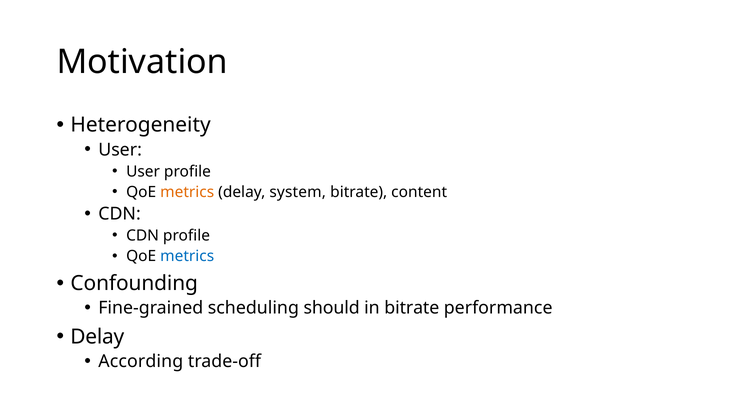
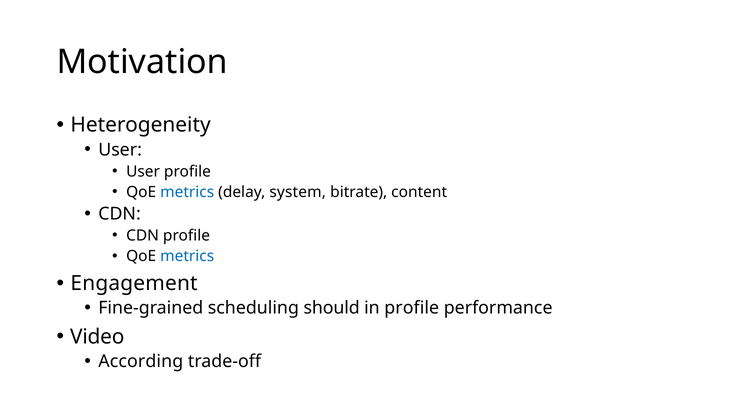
metrics at (187, 192) colour: orange -> blue
Confounding: Confounding -> Engagement
in bitrate: bitrate -> profile
Delay at (97, 337): Delay -> Video
